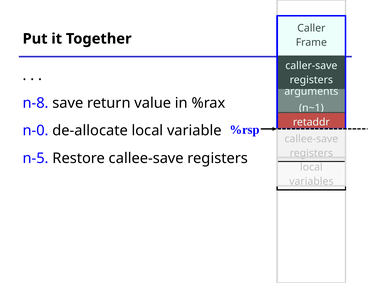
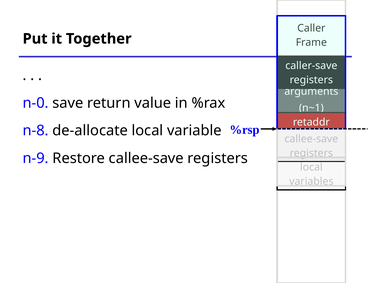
n-8: n-8 -> n-0
n-0: n-0 -> n-8
n-5: n-5 -> n-9
